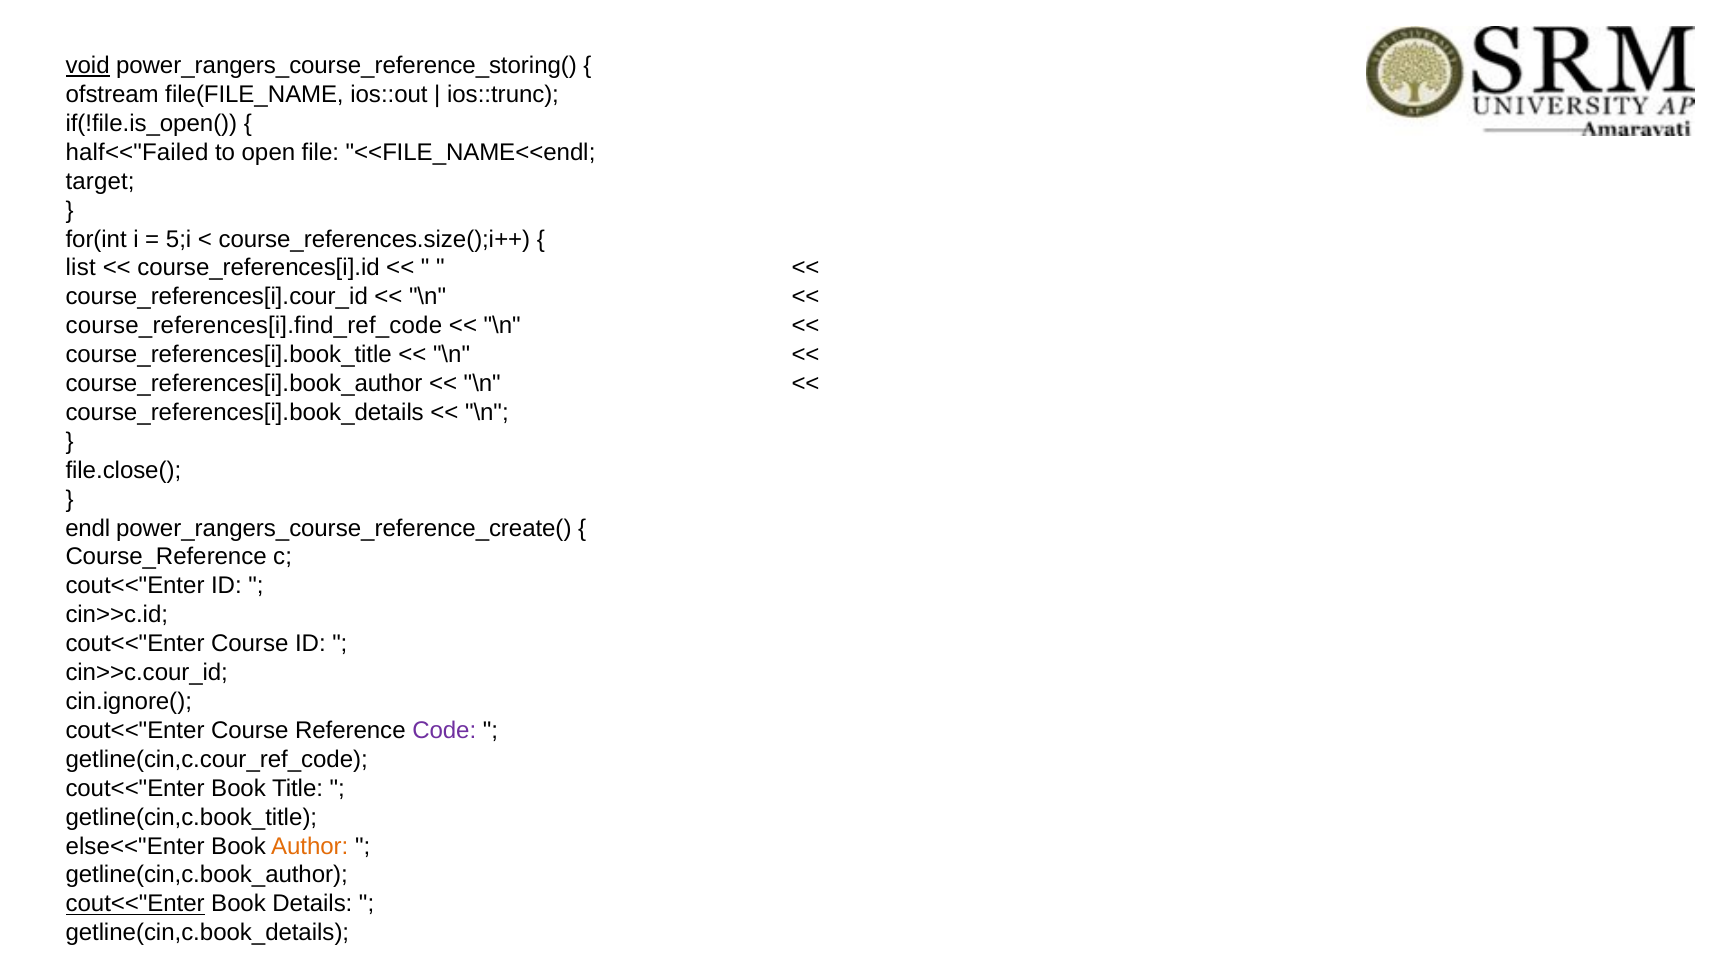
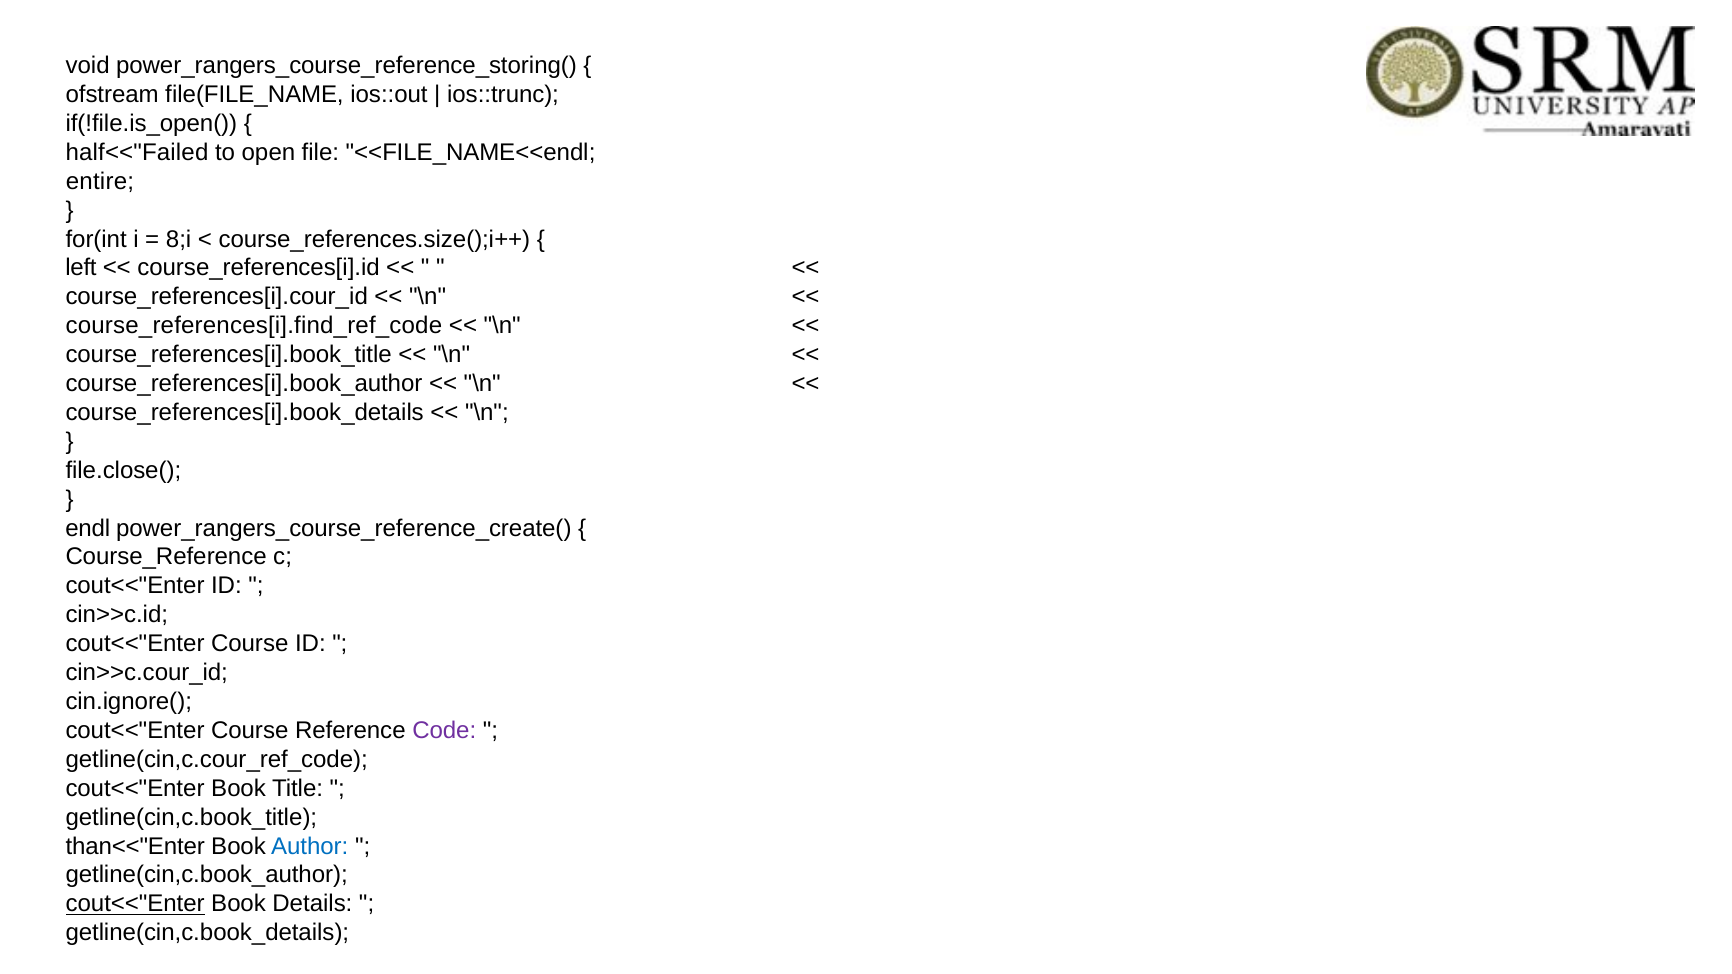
void underline: present -> none
target: target -> entire
5;i: 5;i -> 8;i
list: list -> left
else<<"Enter: else<<"Enter -> than<<"Enter
Author colour: orange -> blue
